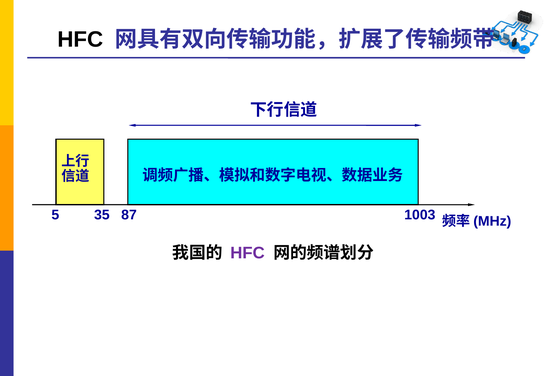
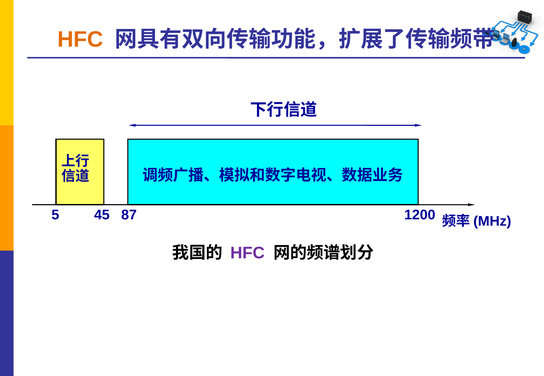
HFC at (80, 39) colour: black -> orange
35: 35 -> 45
1003: 1003 -> 1200
